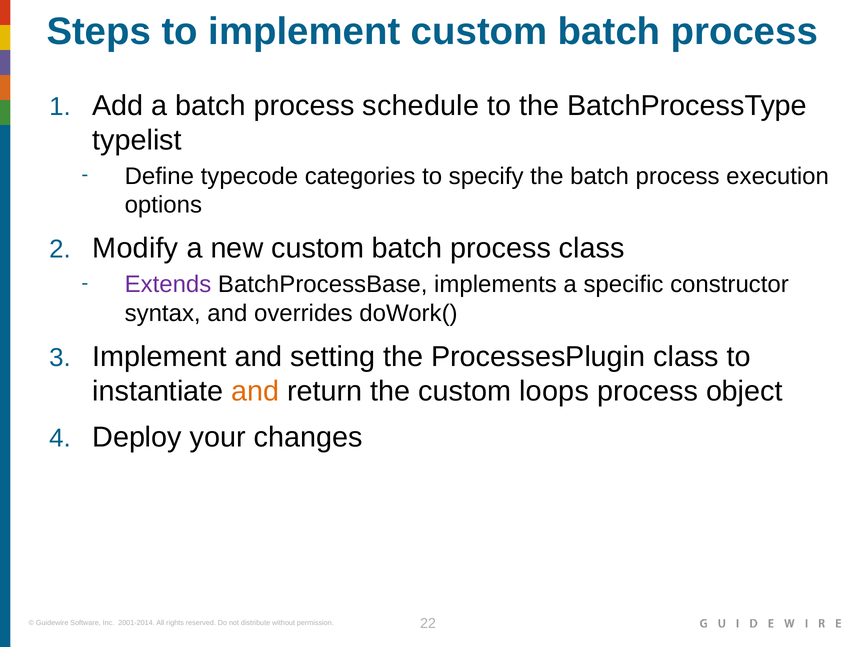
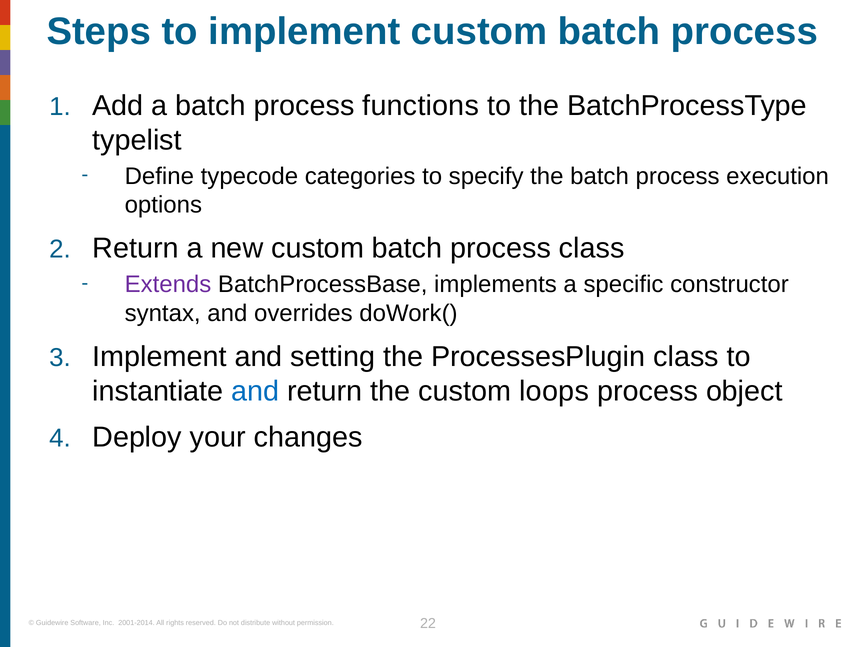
schedule: schedule -> functions
Modify at (135, 248): Modify -> Return
and at (255, 391) colour: orange -> blue
